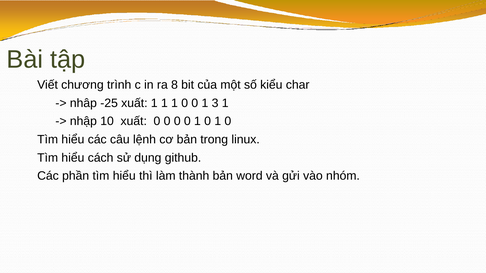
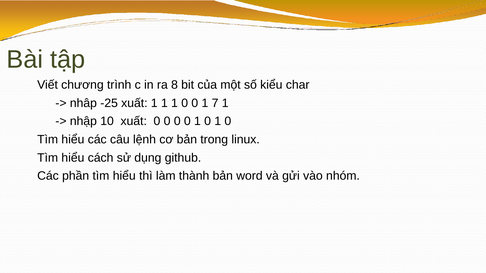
3: 3 -> 7
